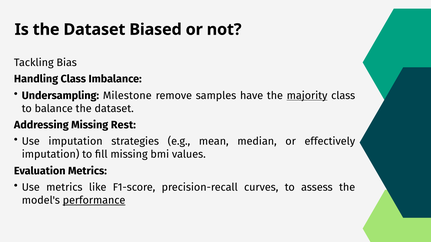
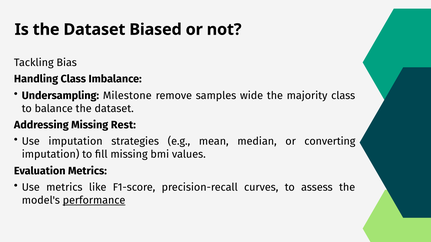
have: have -> wide
majority underline: present -> none
effectively: effectively -> converting
